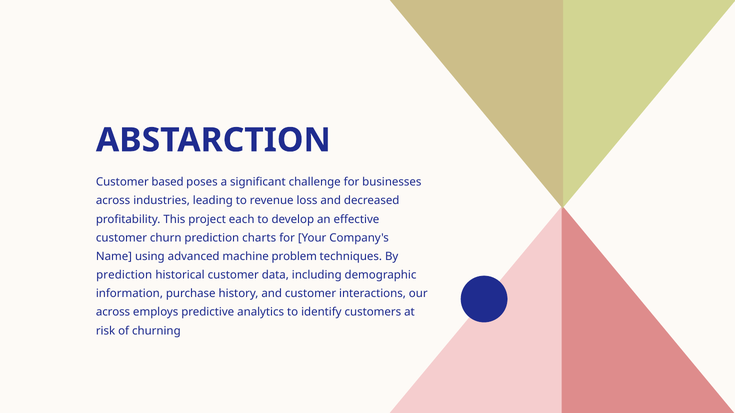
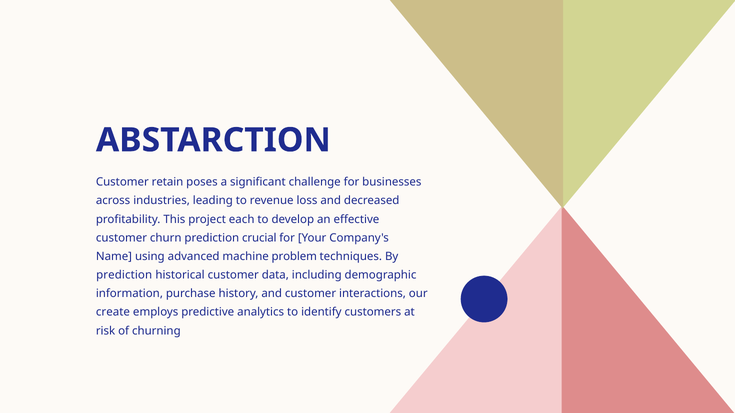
based: based -> retain
charts: charts -> crucial
across at (113, 312): across -> create
